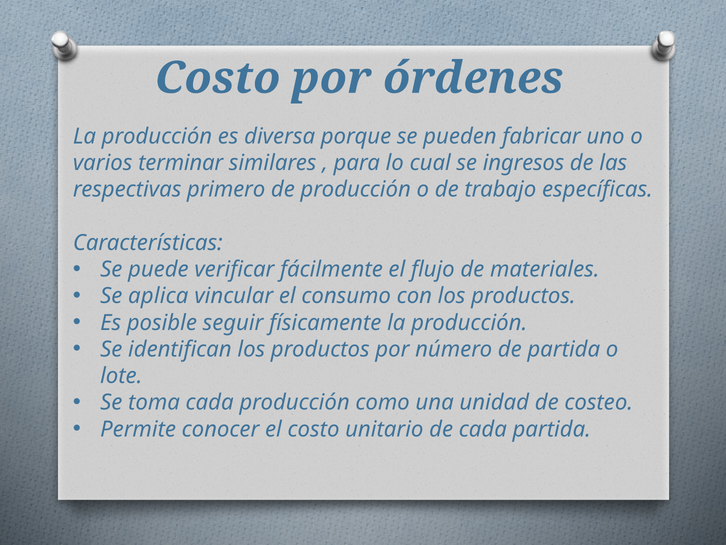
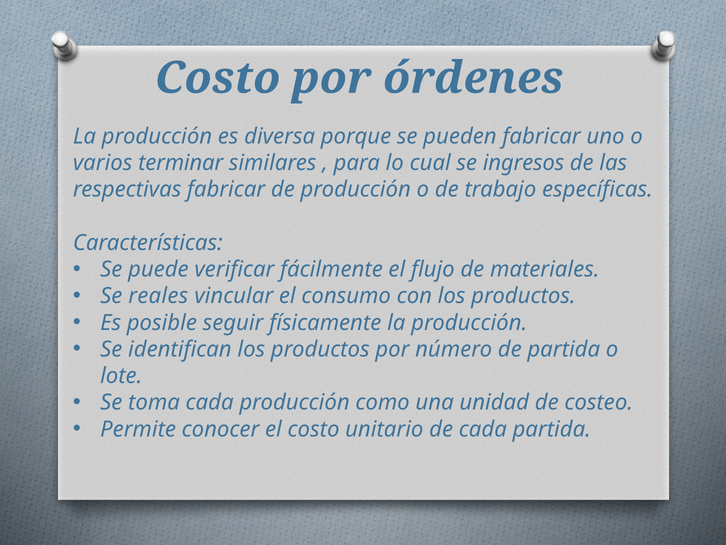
respectivas primero: primero -> fabricar
aplica: aplica -> reales
